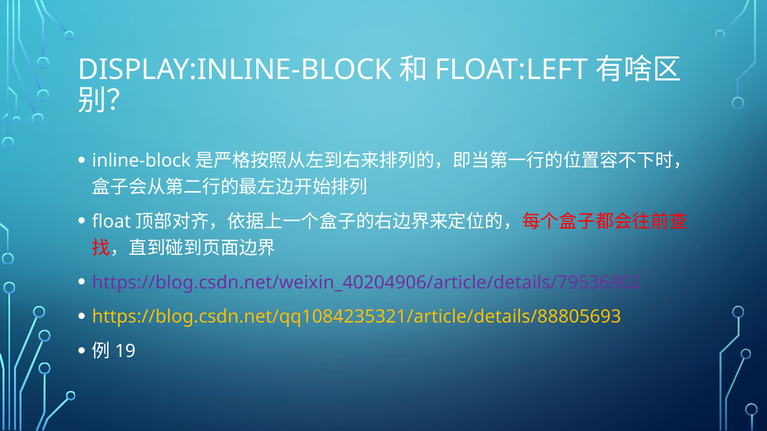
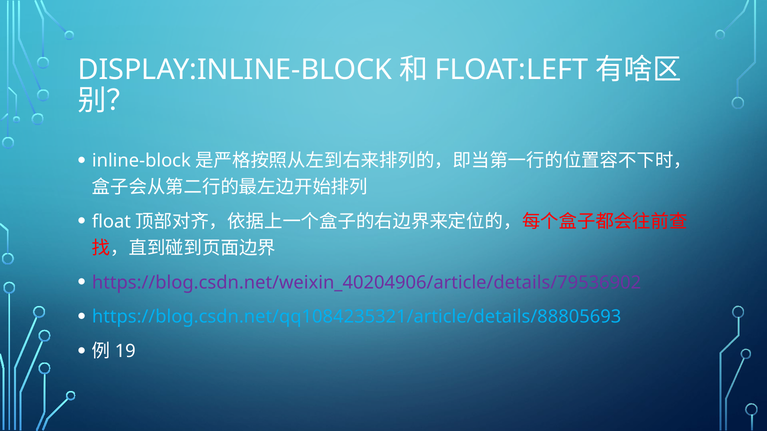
https://blog.csdn.net/qq1084235321/article/details/88805693 colour: yellow -> light blue
